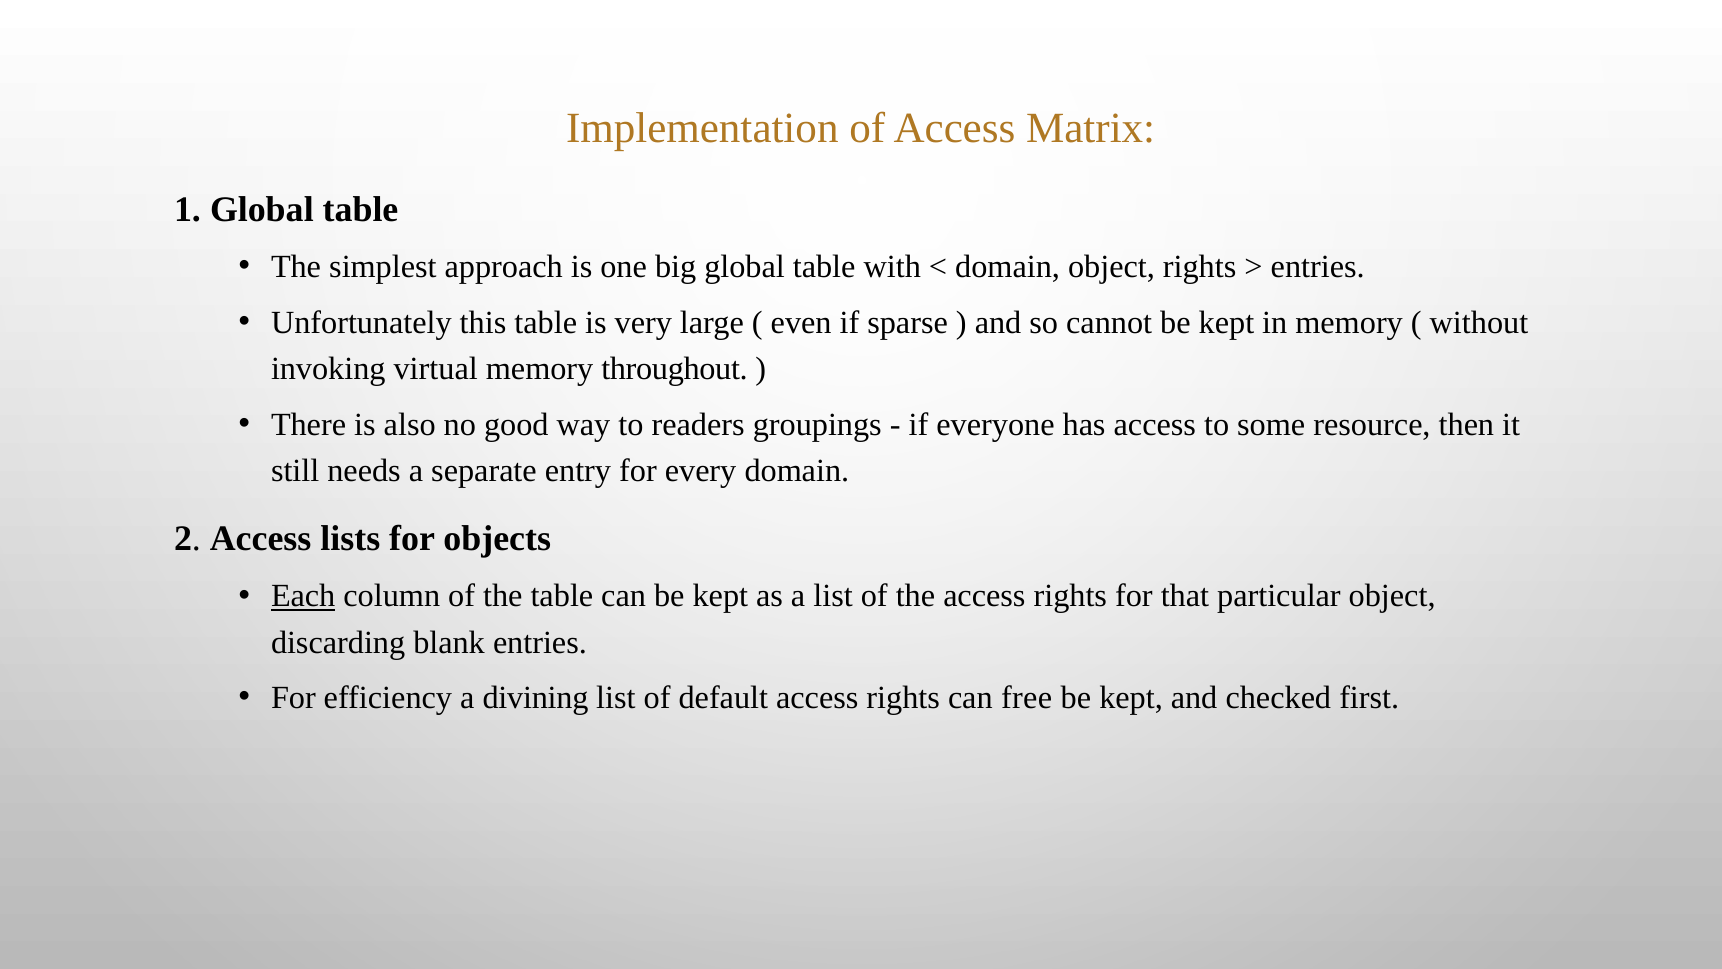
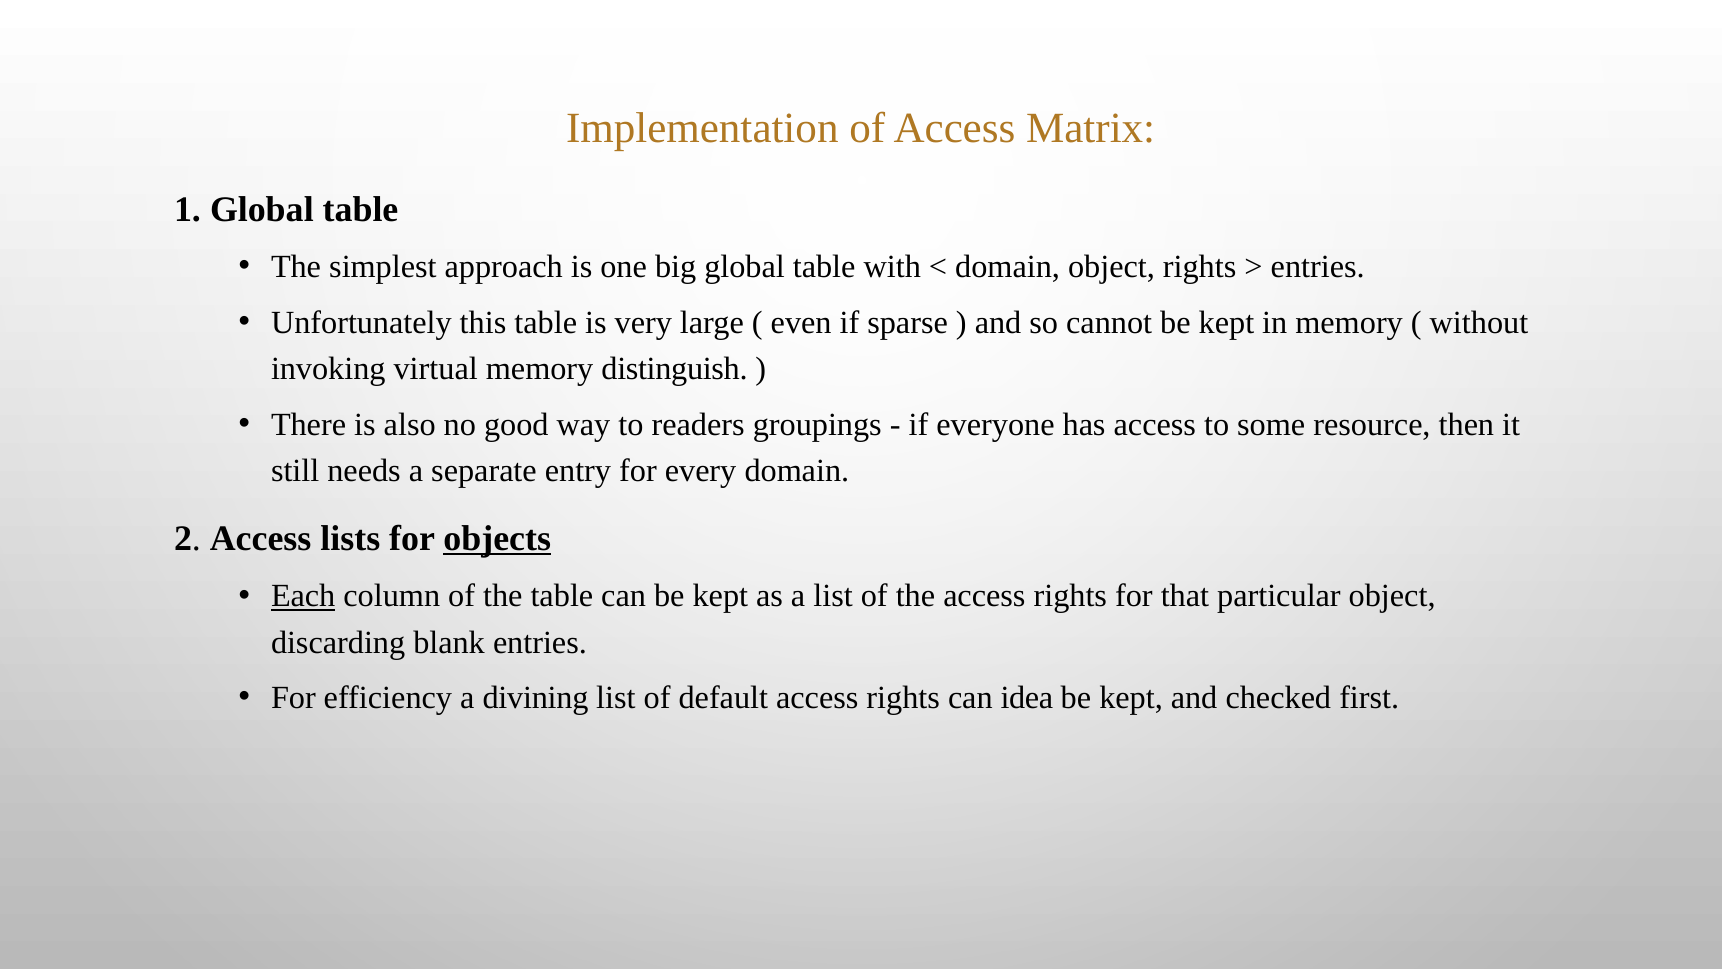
throughout: throughout -> distinguish
objects underline: none -> present
free: free -> idea
